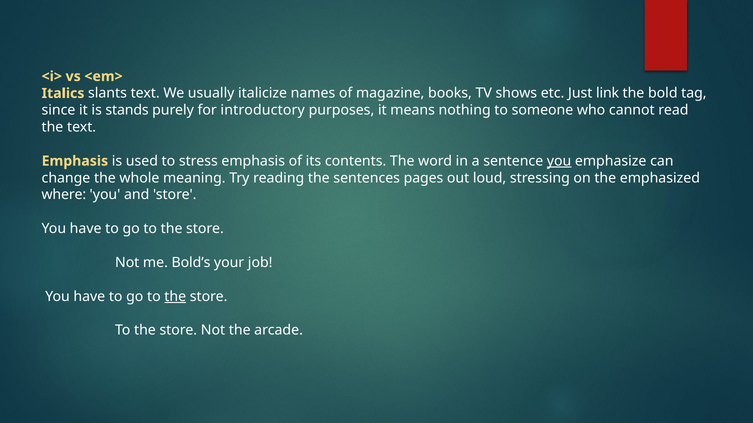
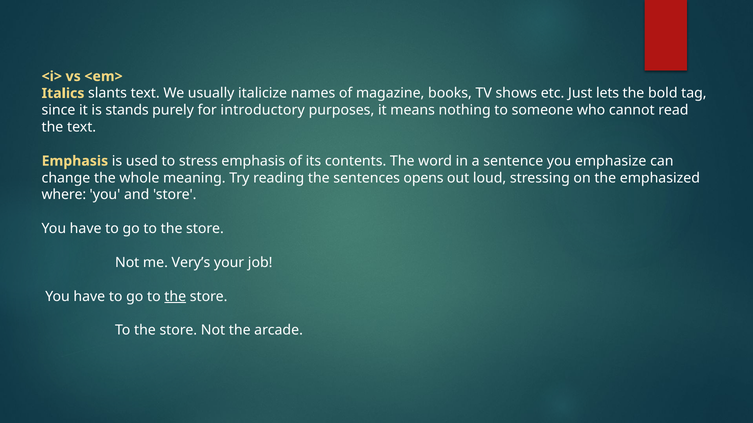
link: link -> lets
you at (559, 161) underline: present -> none
pages: pages -> opens
Bold’s: Bold’s -> Very’s
